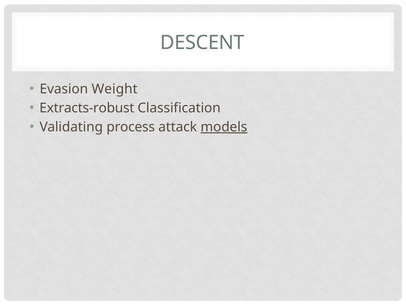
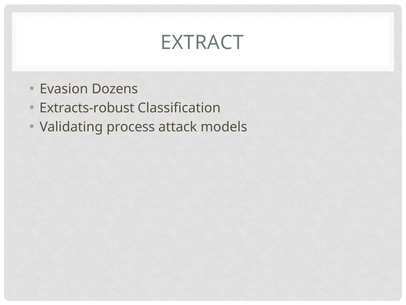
DESCENT: DESCENT -> EXTRACT
Weight: Weight -> Dozens
models underline: present -> none
